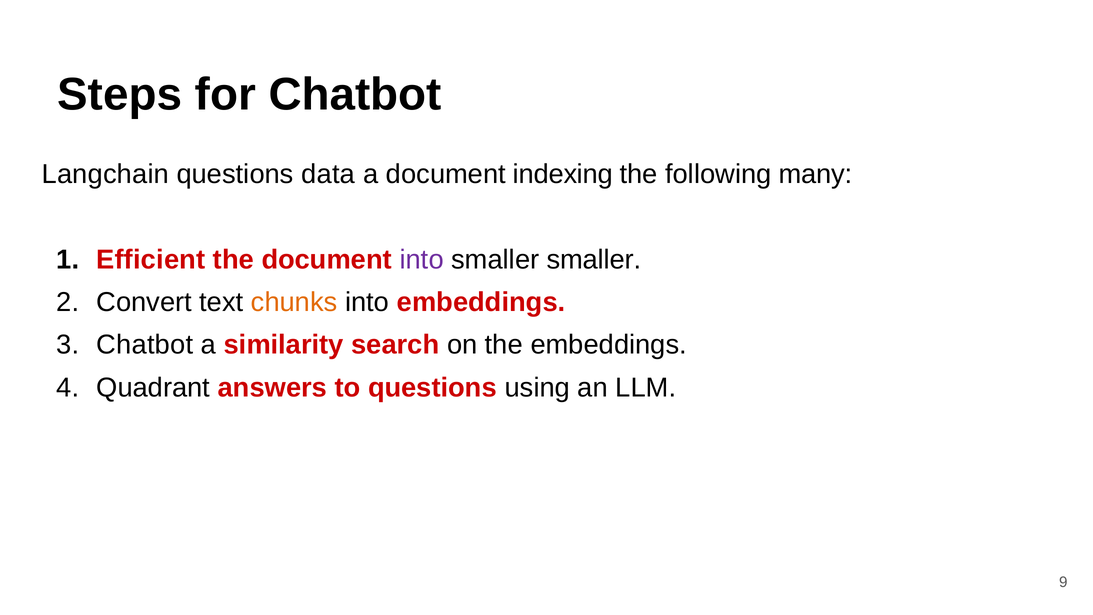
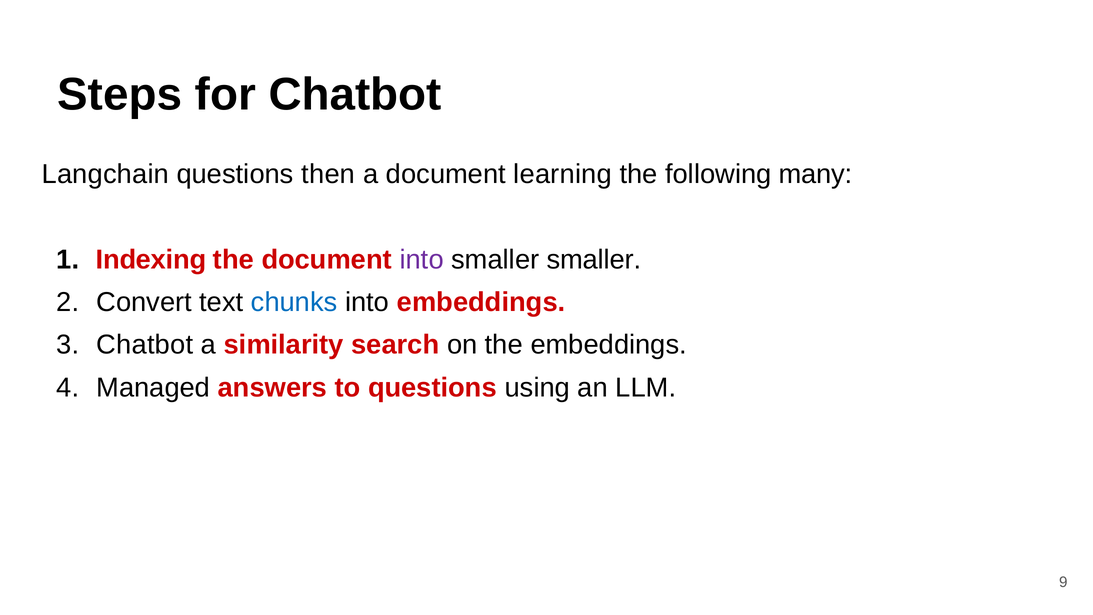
data: data -> then
indexing: indexing -> learning
Efficient: Efficient -> Indexing
chunks colour: orange -> blue
Quadrant: Quadrant -> Managed
